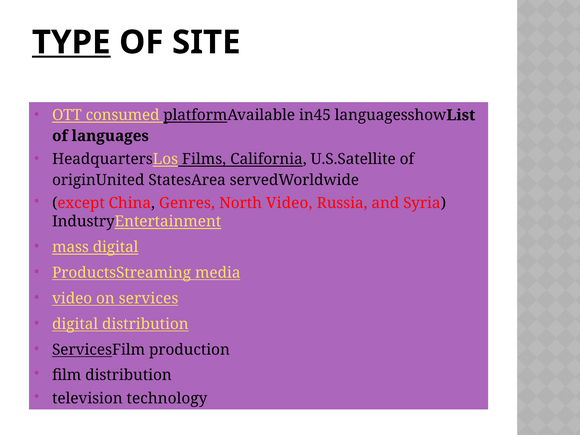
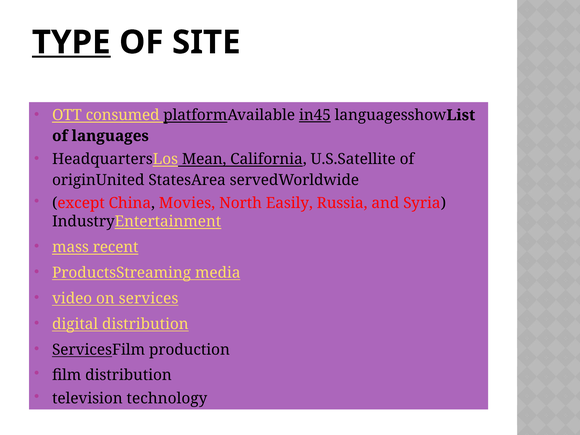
in45 underline: none -> present
Films: Films -> Mean
Genres: Genres -> Movies
North Video: Video -> Easily
mass digital: digital -> recent
